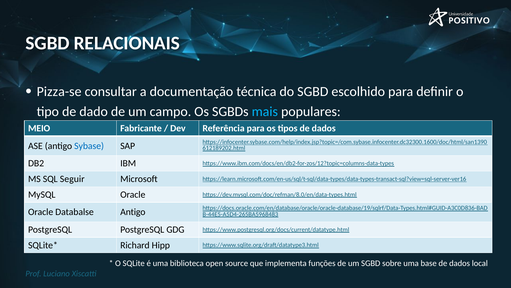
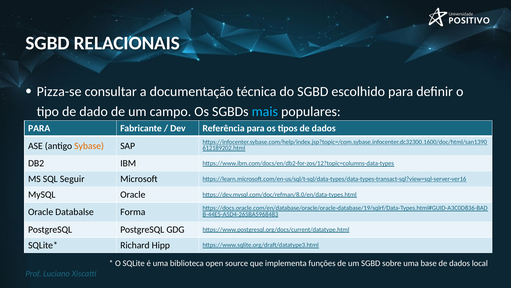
MEIO at (39, 128): MEIO -> PARA
Sybase colour: blue -> orange
Databalse Antigo: Antigo -> Forma
